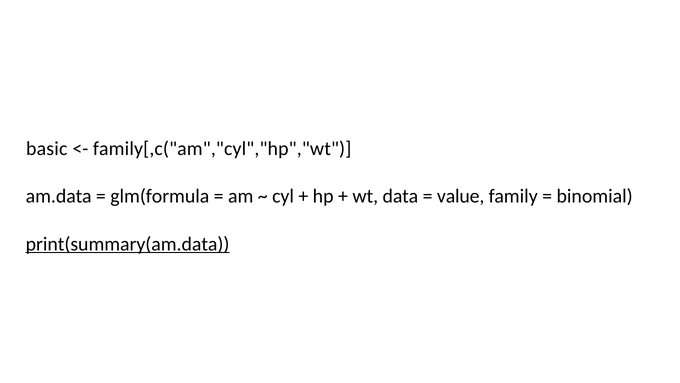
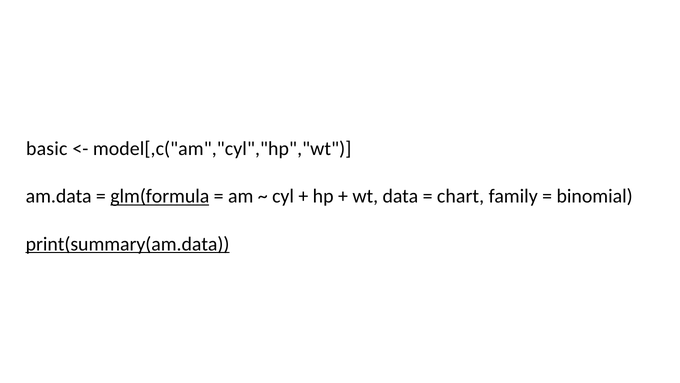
family[,c("am","cyl","hp","wt: family[,c("am","cyl","hp","wt -> model[,c("am","cyl","hp","wt
glm(formula underline: none -> present
value: value -> chart
